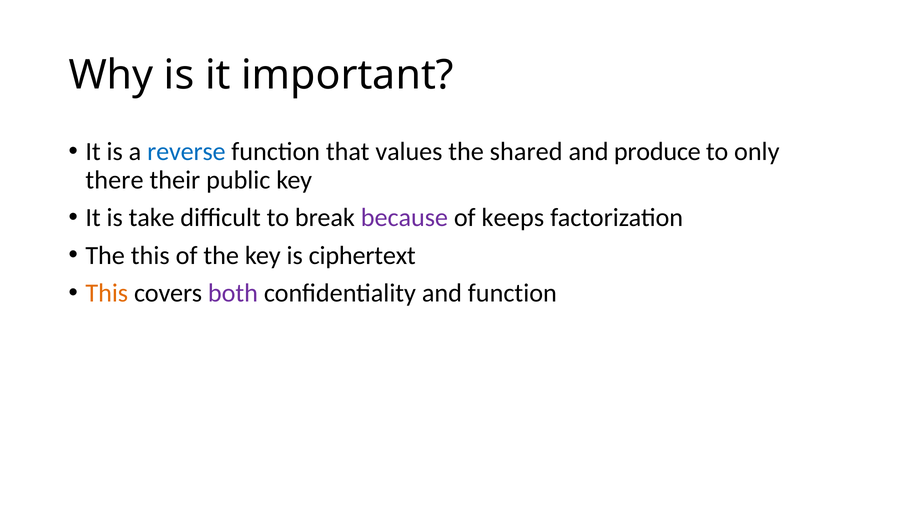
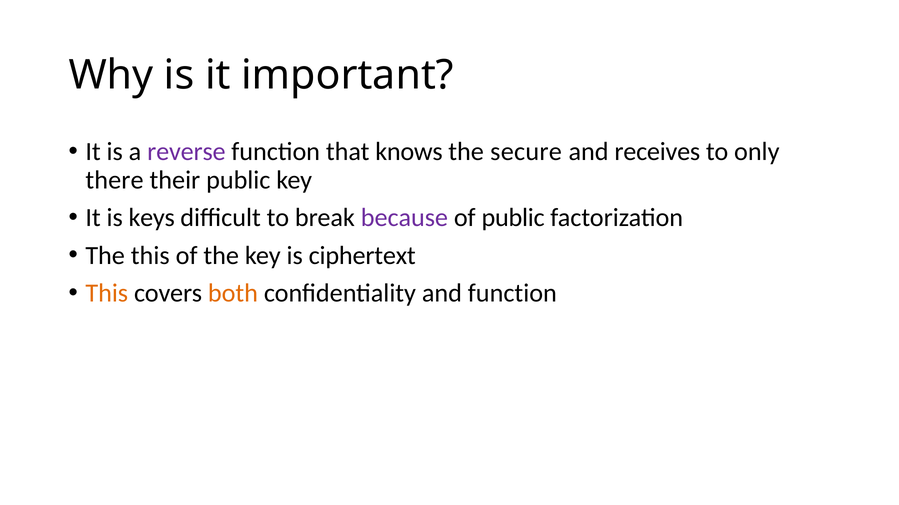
reverse colour: blue -> purple
values: values -> knows
shared: shared -> secure
produce: produce -> receives
take: take -> keys
of keeps: keeps -> public
both colour: purple -> orange
